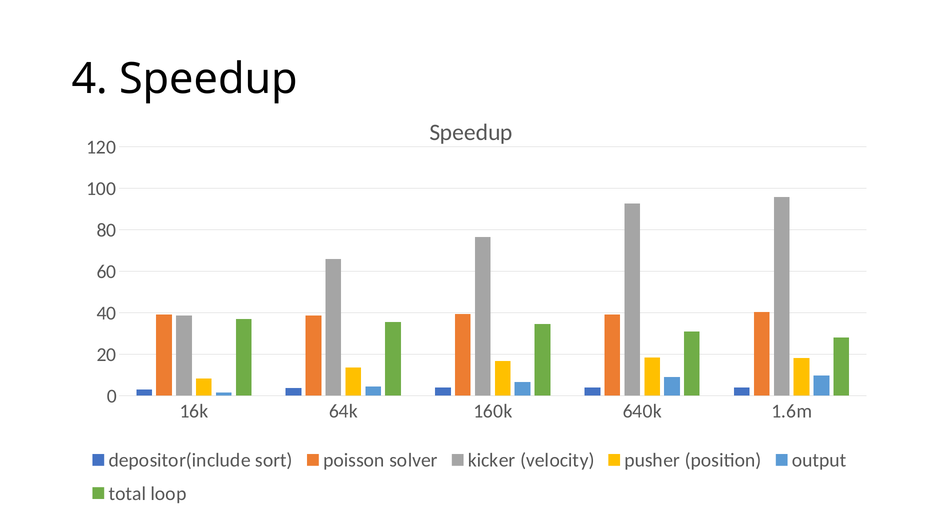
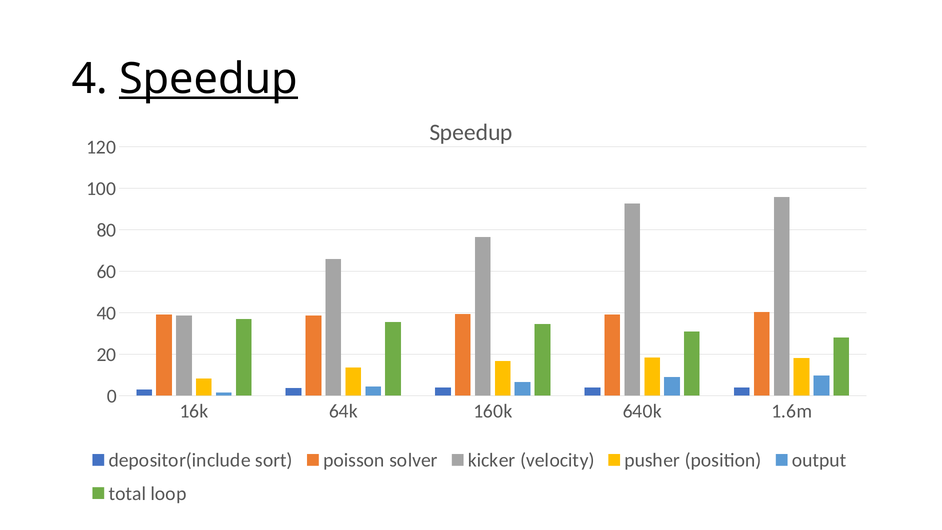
Speedup at (209, 79) underline: none -> present
